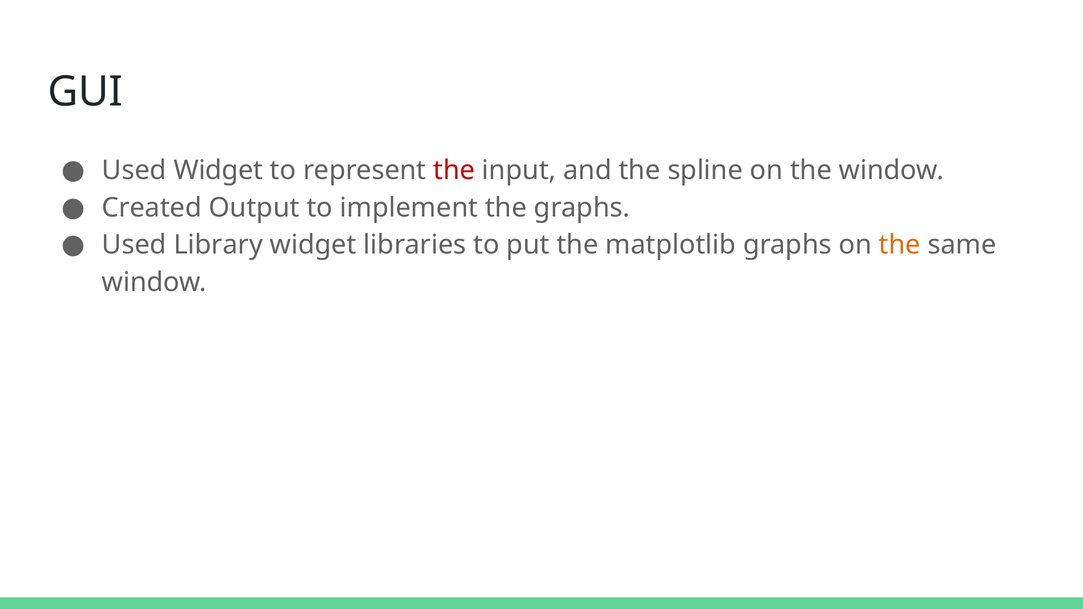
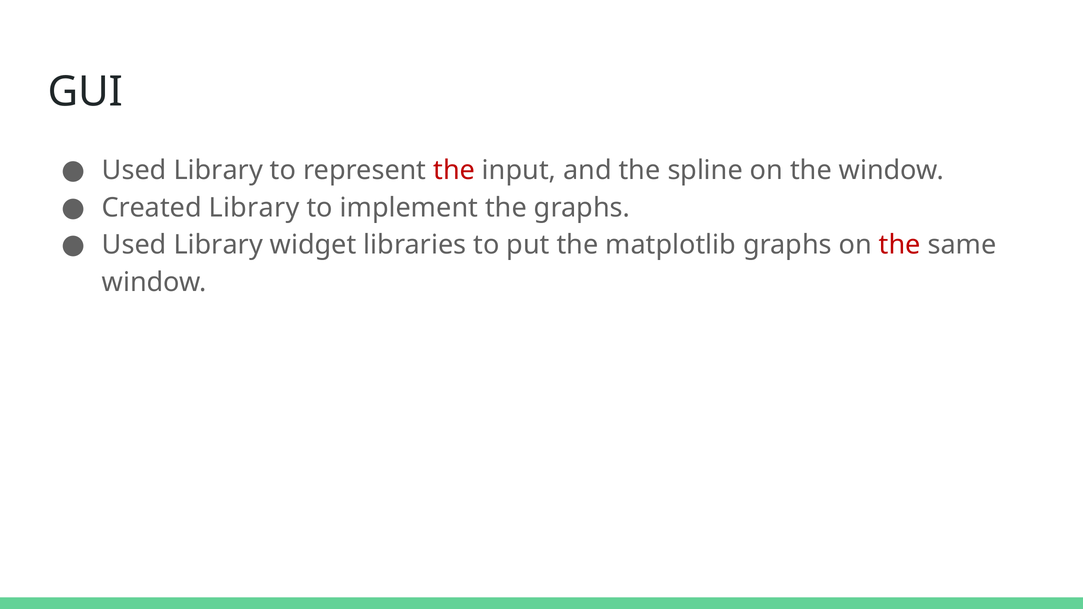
Widget at (218, 170): Widget -> Library
Created Output: Output -> Library
the at (900, 245) colour: orange -> red
